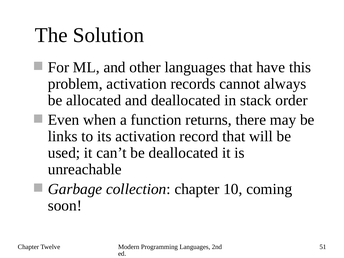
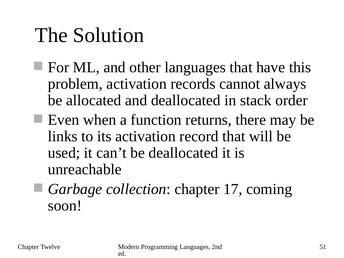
10: 10 -> 17
